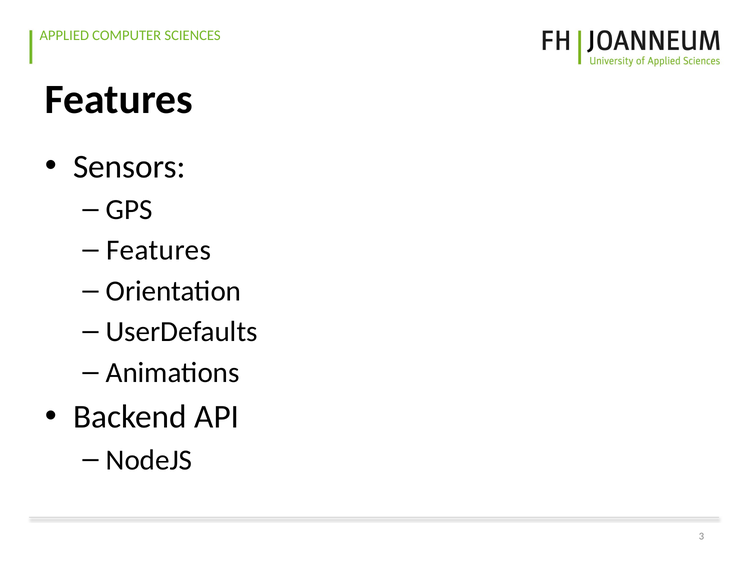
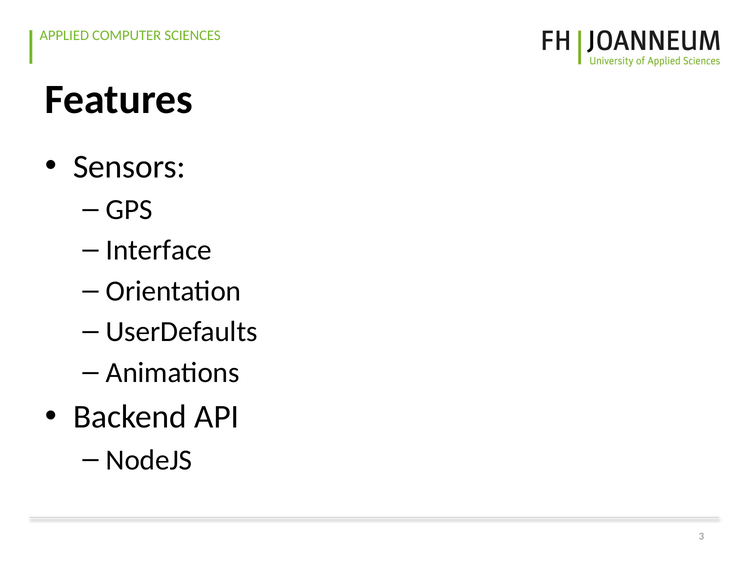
Features at (159, 250): Features -> Interface
